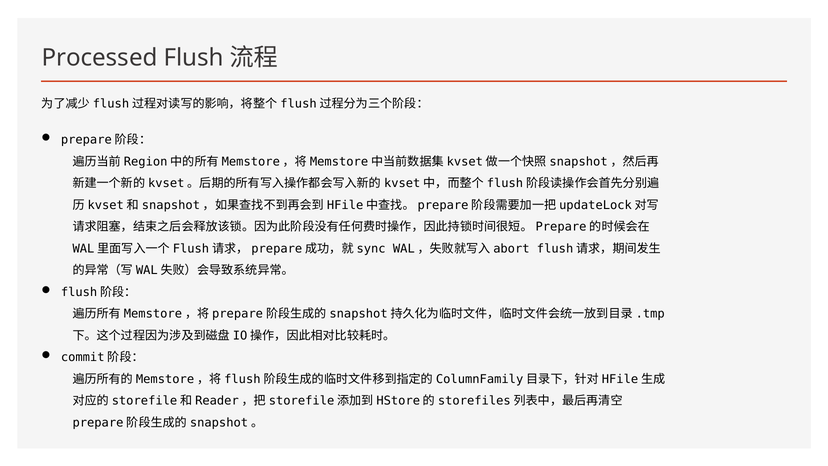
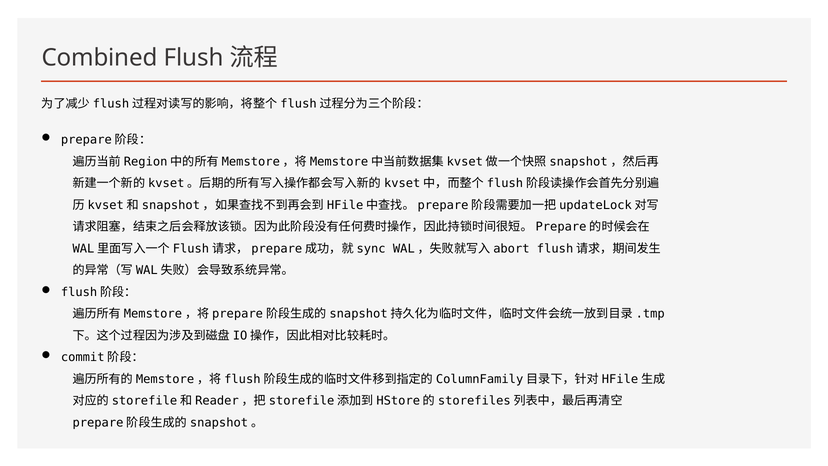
Processed: Processed -> Combined
